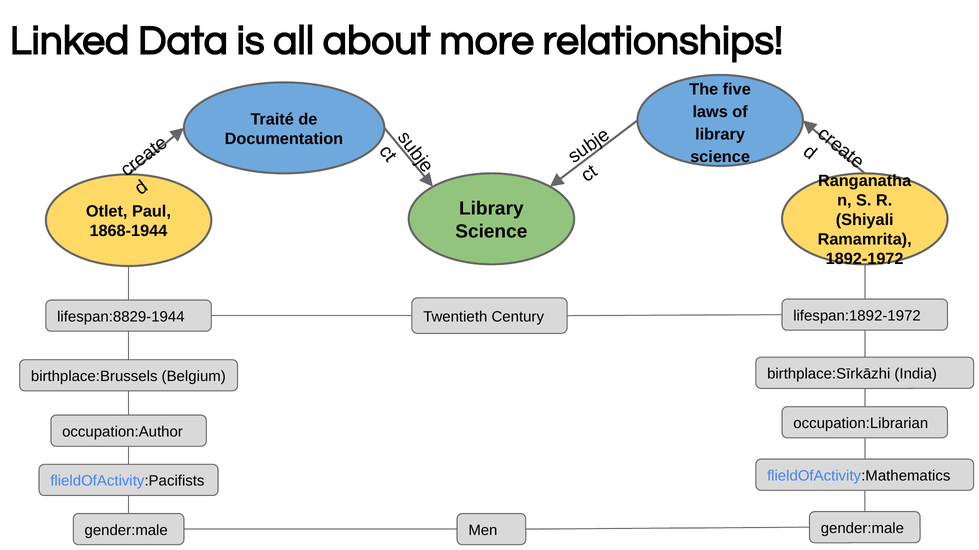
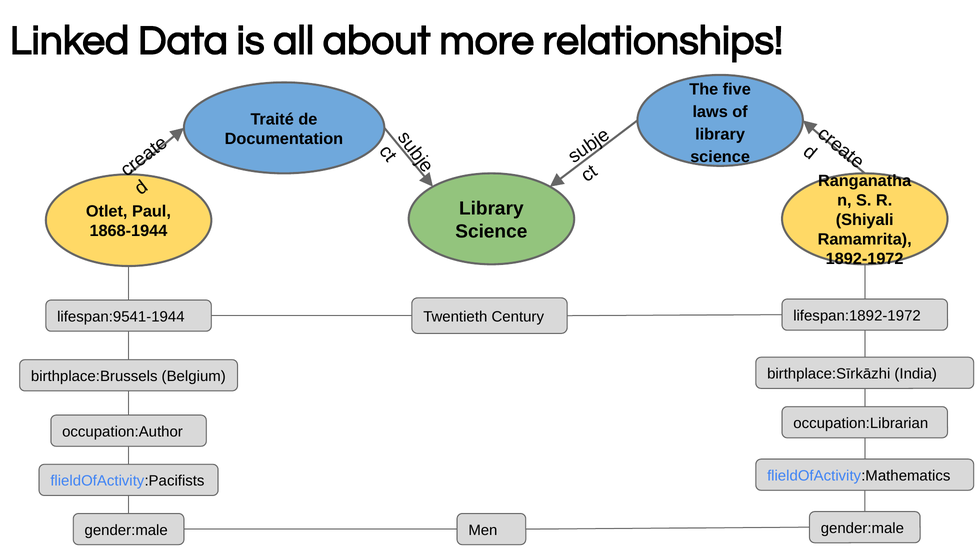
lifespan:8829-1944: lifespan:8829-1944 -> lifespan:9541-1944
